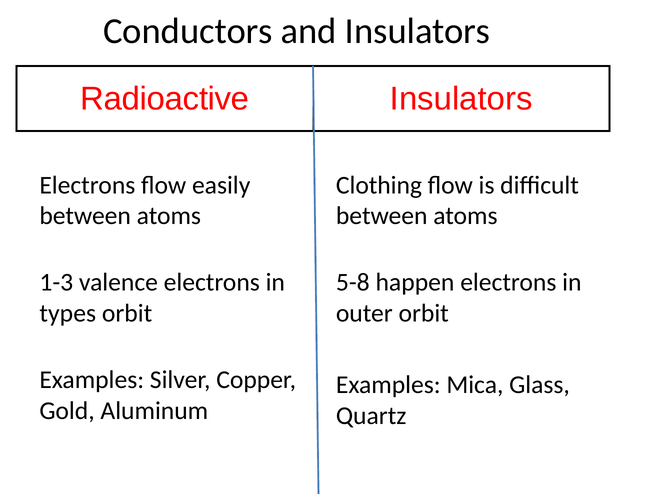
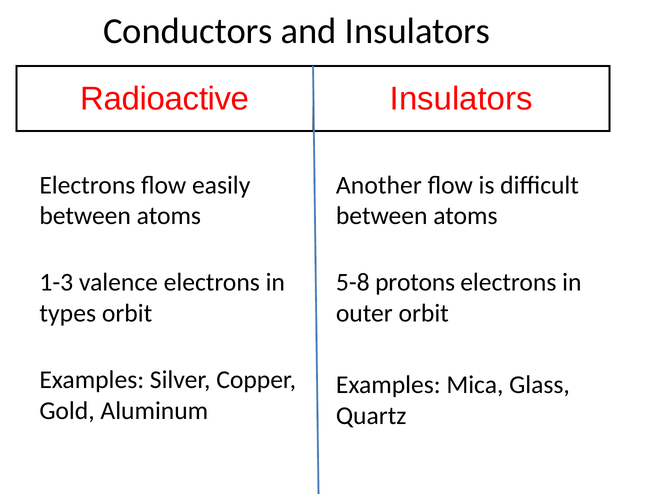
Clothing: Clothing -> Another
happen: happen -> protons
